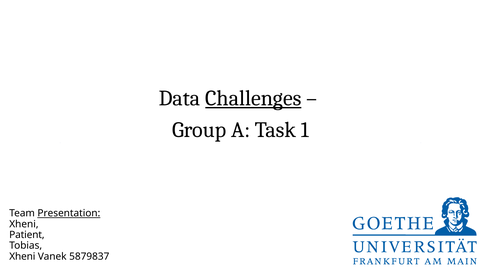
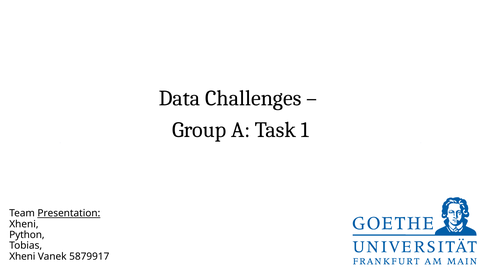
Challenges underline: present -> none
Patient: Patient -> Python
5879837: 5879837 -> 5879917
